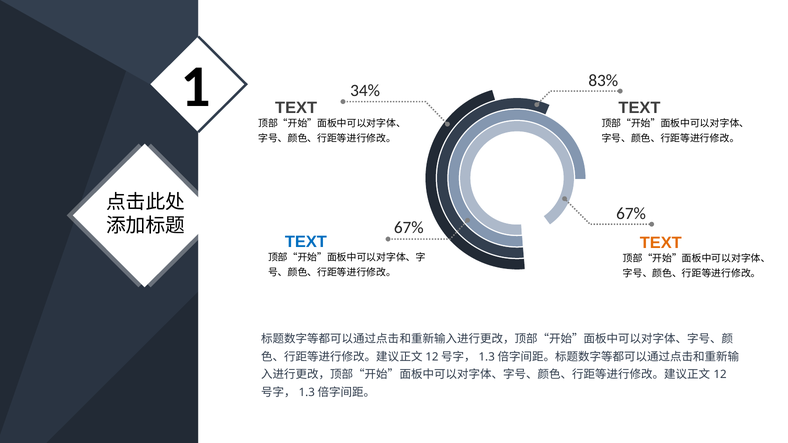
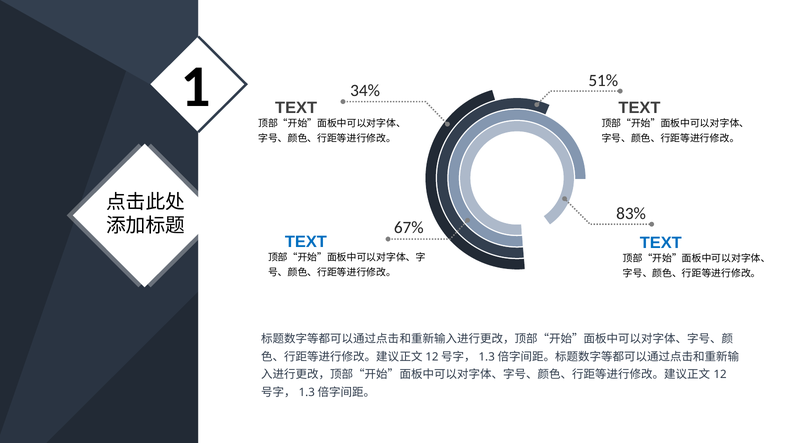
83%: 83% -> 51%
67% at (631, 214): 67% -> 83%
TEXT at (661, 243) colour: orange -> blue
